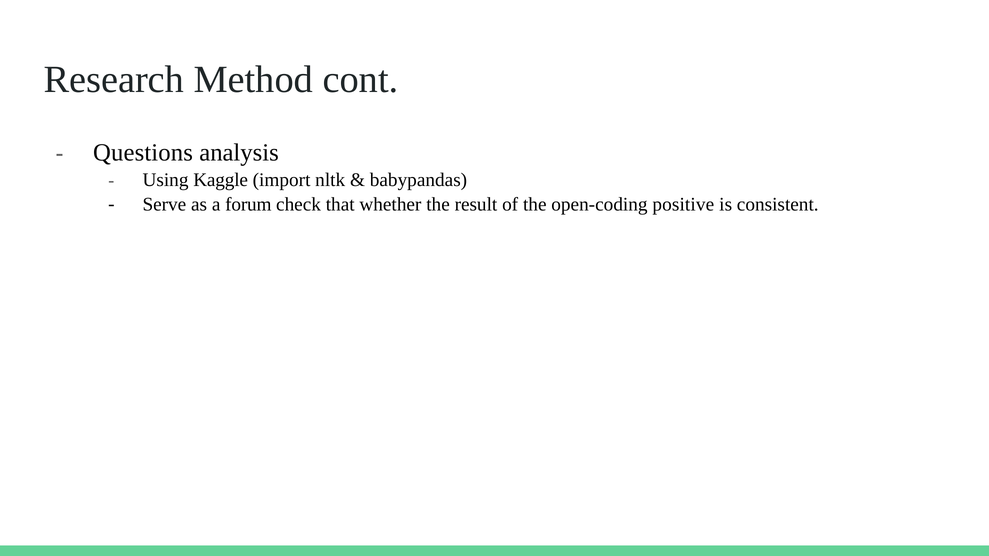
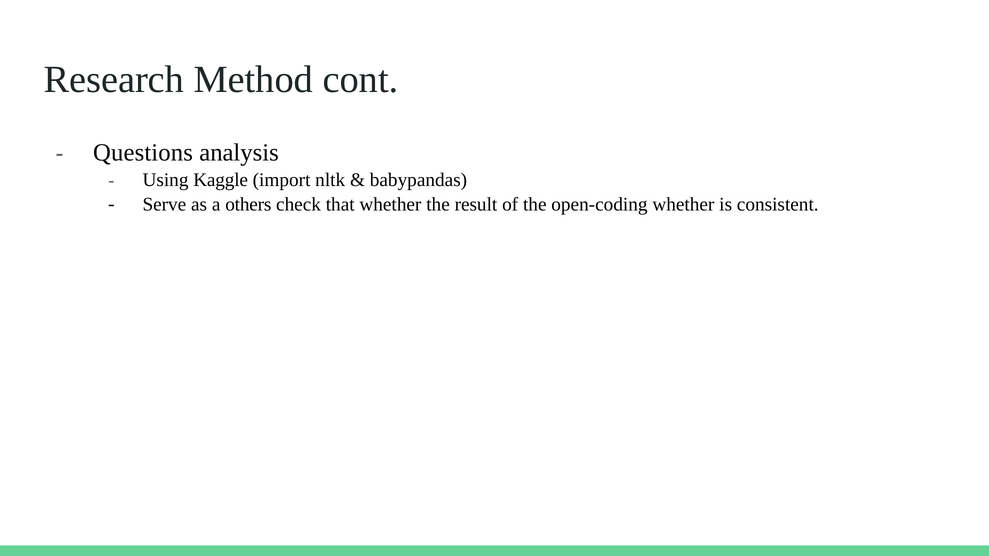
forum: forum -> others
open-coding positive: positive -> whether
